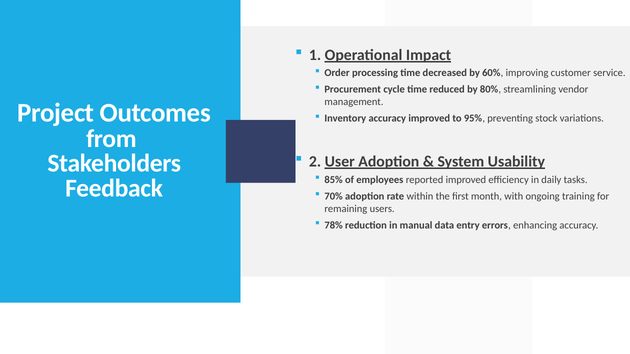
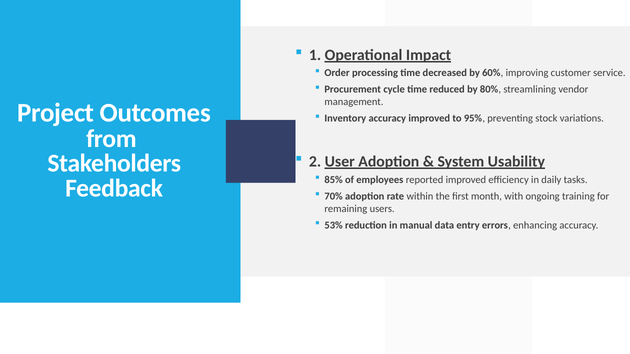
78%: 78% -> 53%
